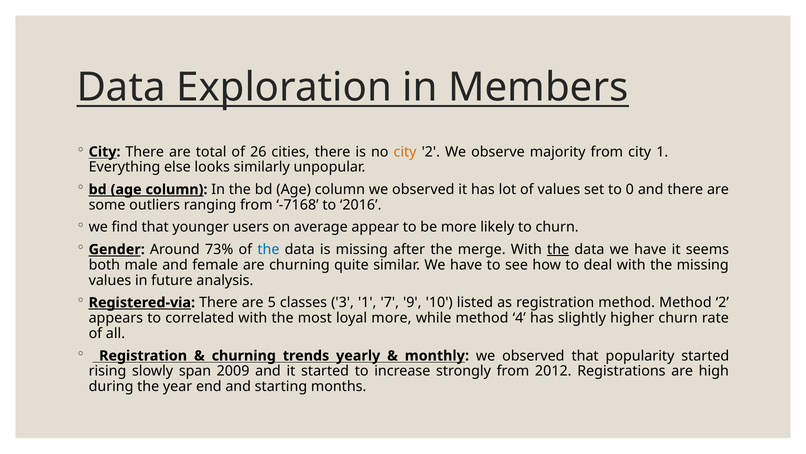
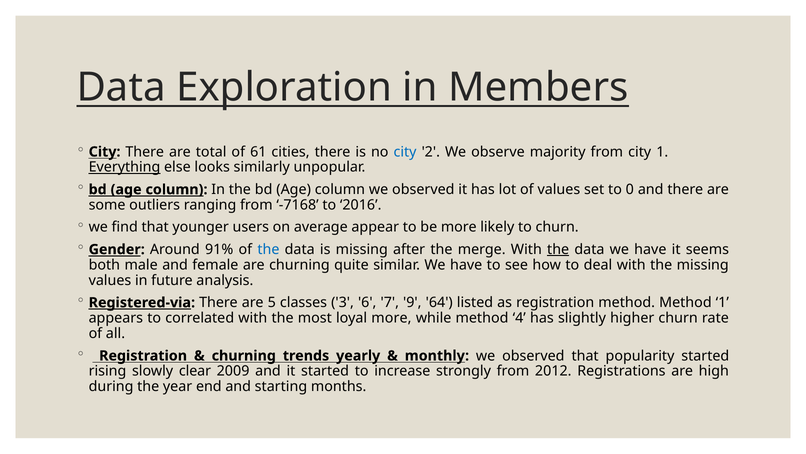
26: 26 -> 61
city at (405, 152) colour: orange -> blue
Everything underline: none -> present
73%: 73% -> 91%
3 1: 1 -> 6
10: 10 -> 64
Method 2: 2 -> 1
span: span -> clear
